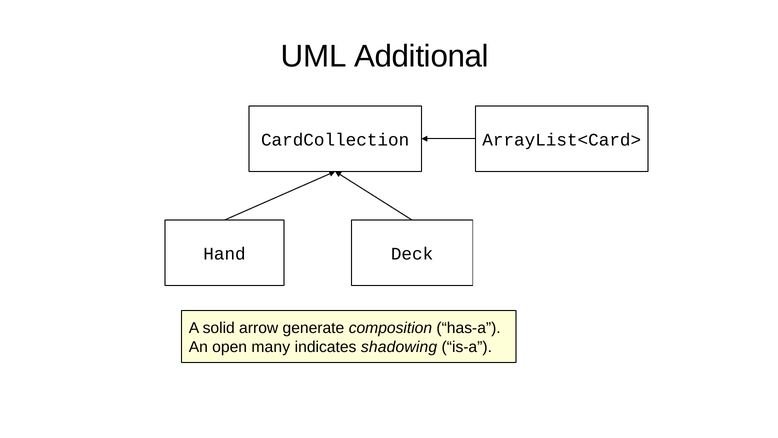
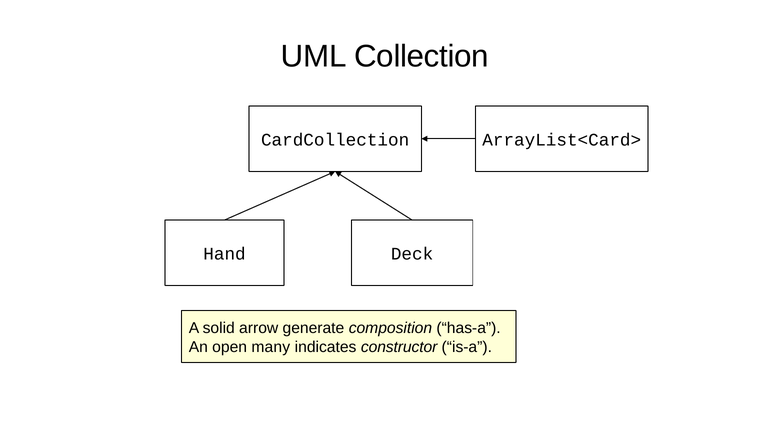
Additional: Additional -> Collection
shadowing: shadowing -> constructor
